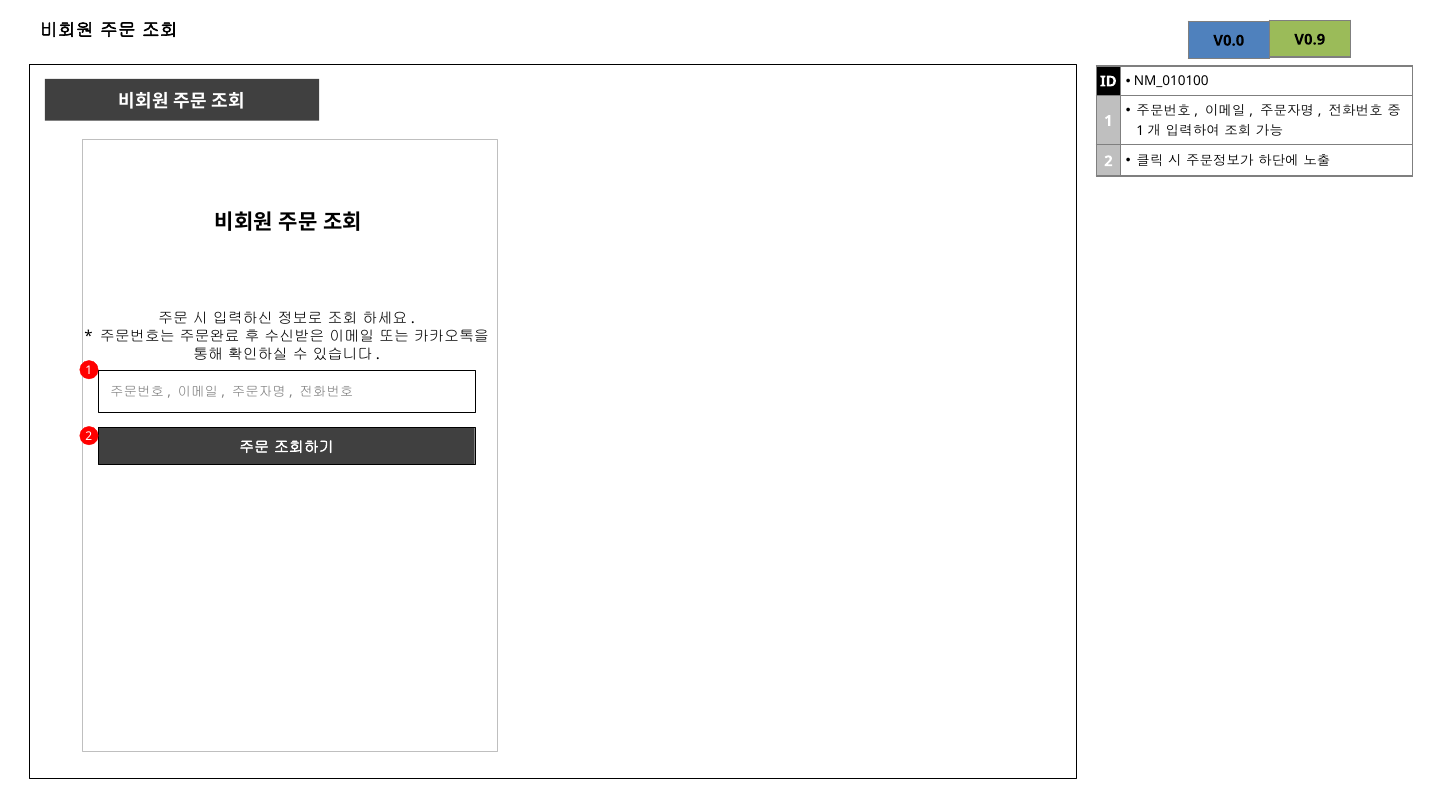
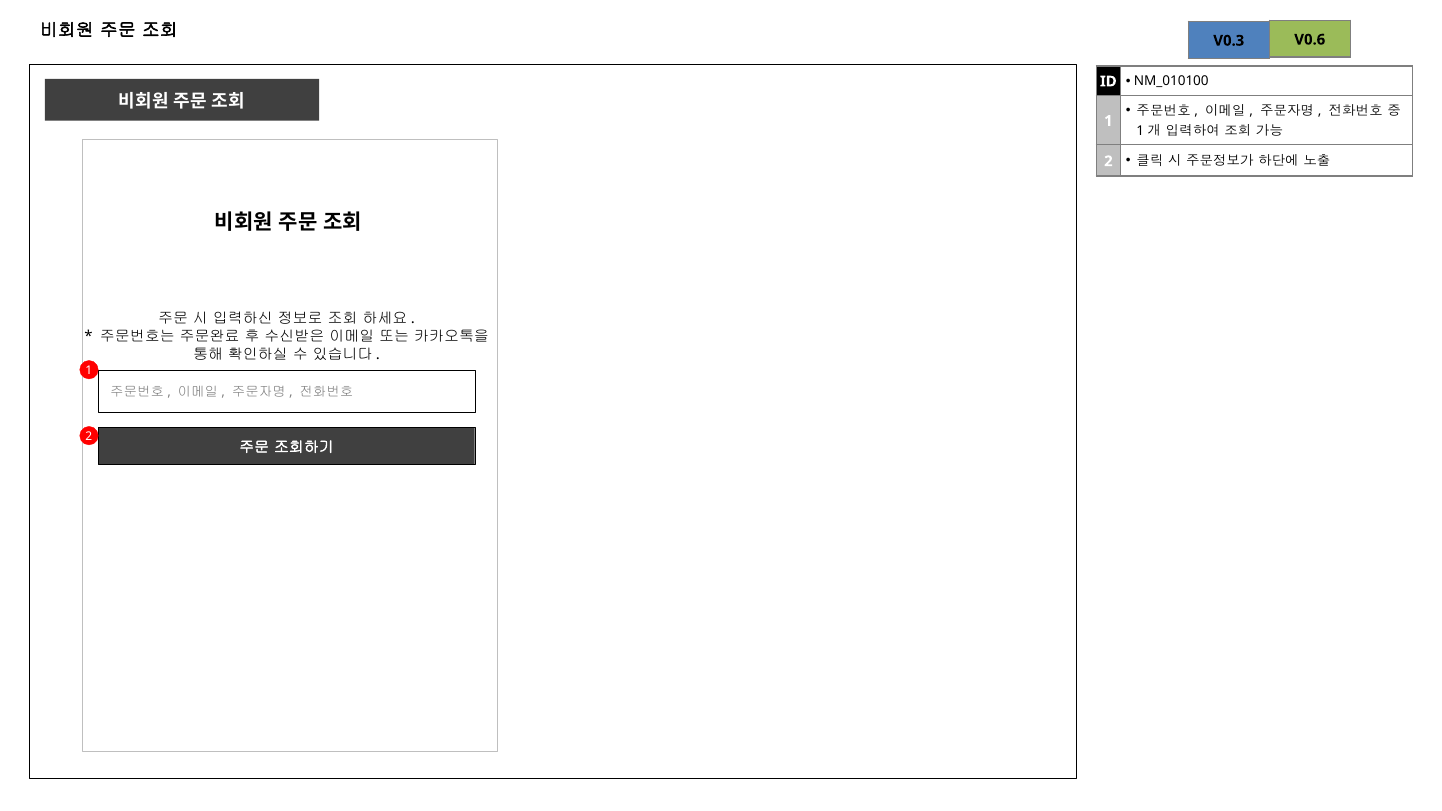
V0.9: V0.9 -> V0.6
V0.0: V0.0 -> V0.3
